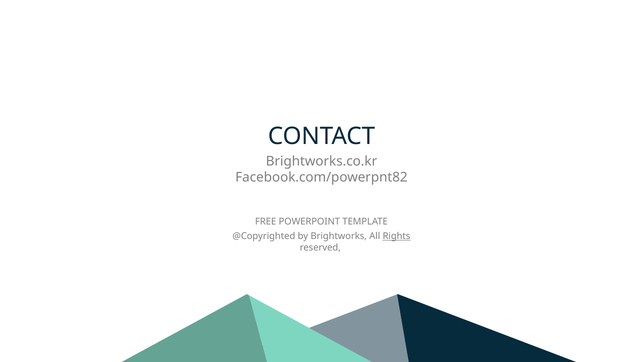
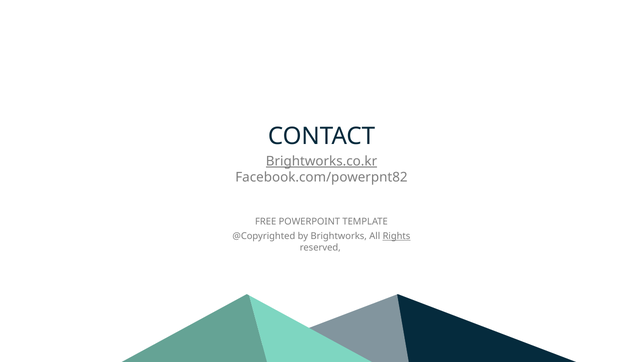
Brightworks.co.kr underline: none -> present
